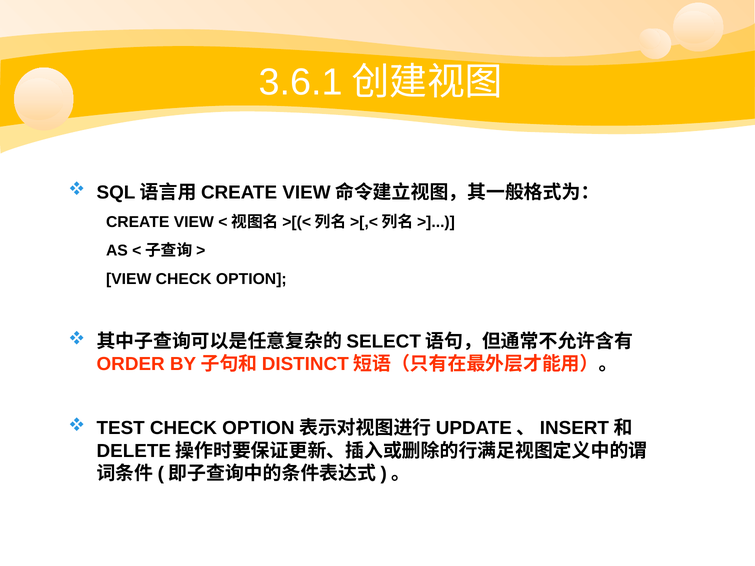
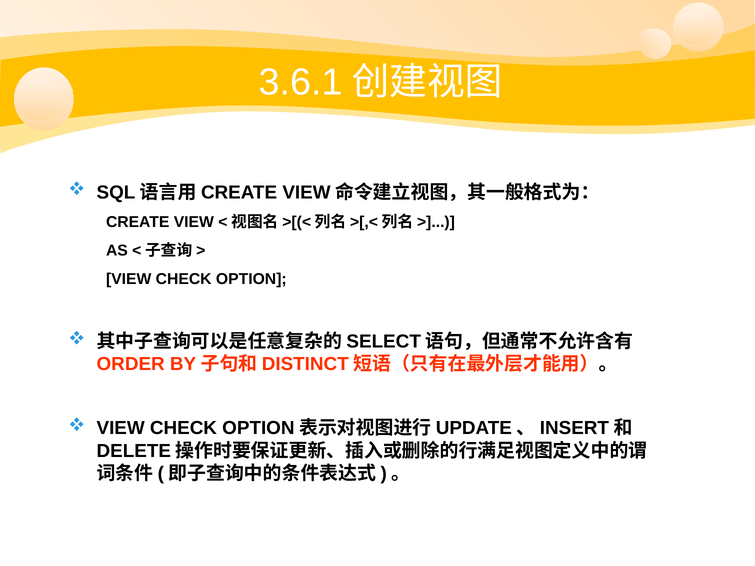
TEST at (121, 428): TEST -> VIEW
